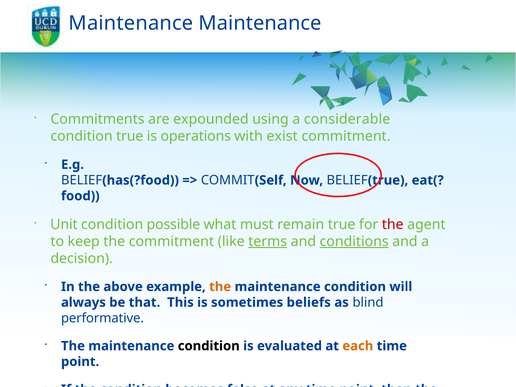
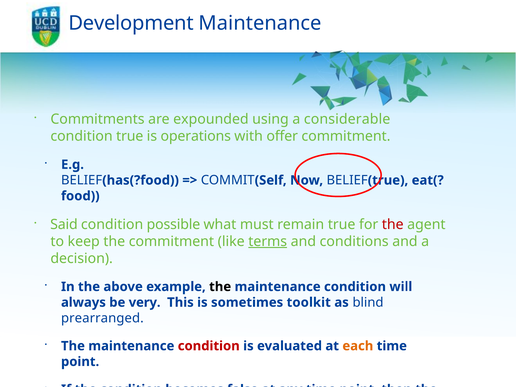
Maintenance at (131, 23): Maintenance -> Development
exist: exist -> offer
Unit at (64, 224): Unit -> Said
conditions underline: present -> none
the at (220, 287) colour: orange -> black
that: that -> very
beliefs: beliefs -> toolkit
performative: performative -> prearranged
condition at (209, 346) colour: black -> red
